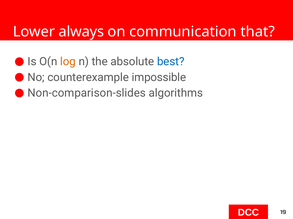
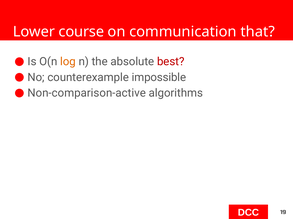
always: always -> course
best colour: blue -> red
Non-comparison-slides: Non-comparison-slides -> Non-comparison-active
